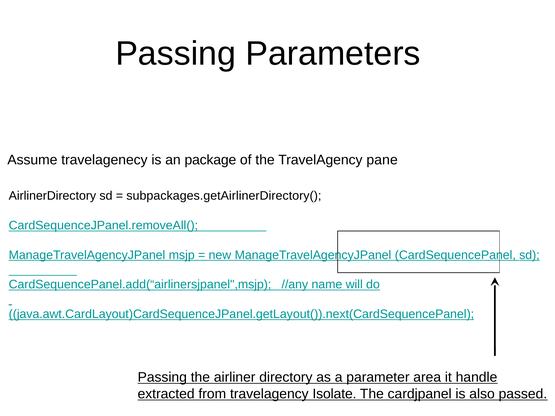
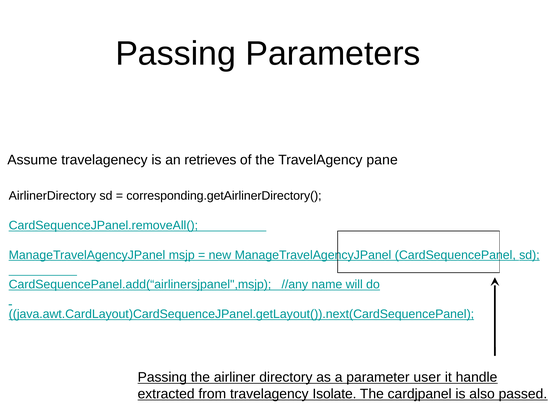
package: package -> retrieves
subpackages.getAirlinerDirectory(: subpackages.getAirlinerDirectory( -> corresponding.getAirlinerDirectory(
area: area -> user
